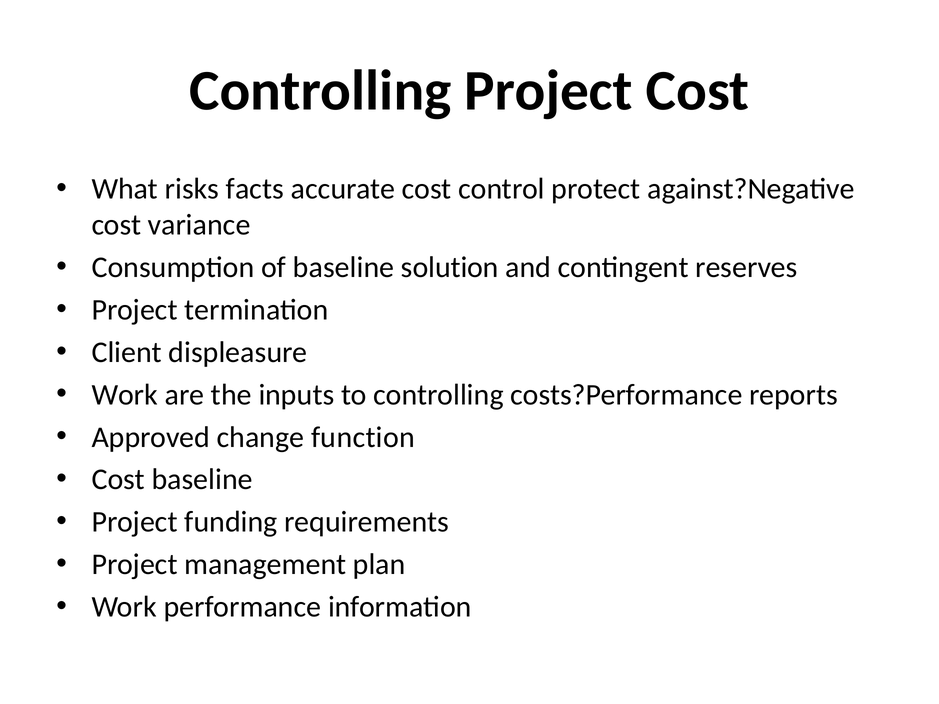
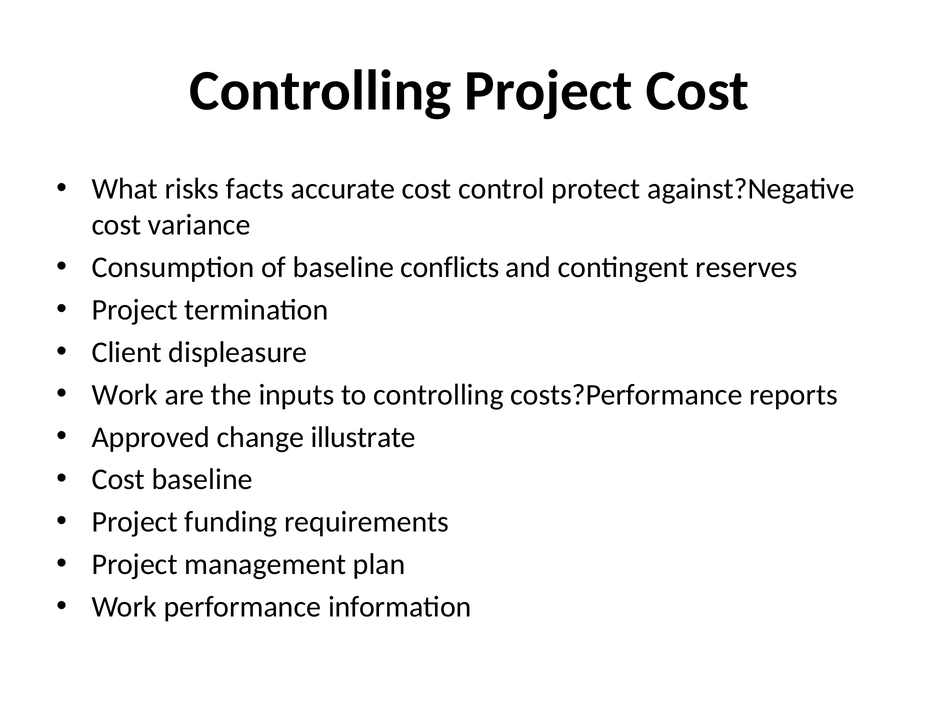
solution: solution -> conflicts
function: function -> illustrate
